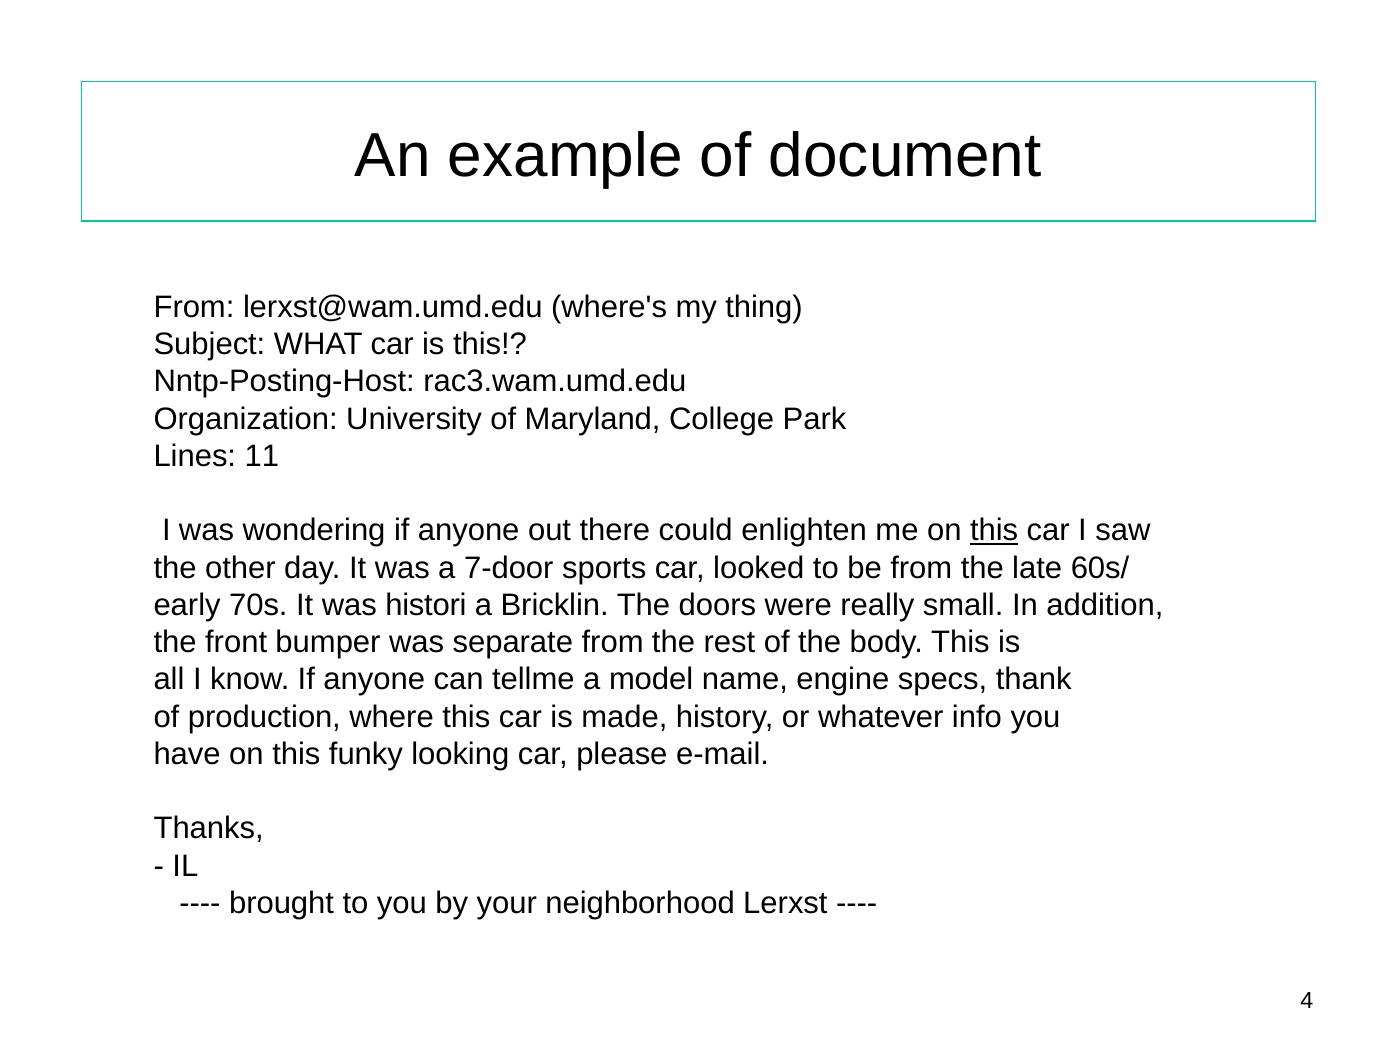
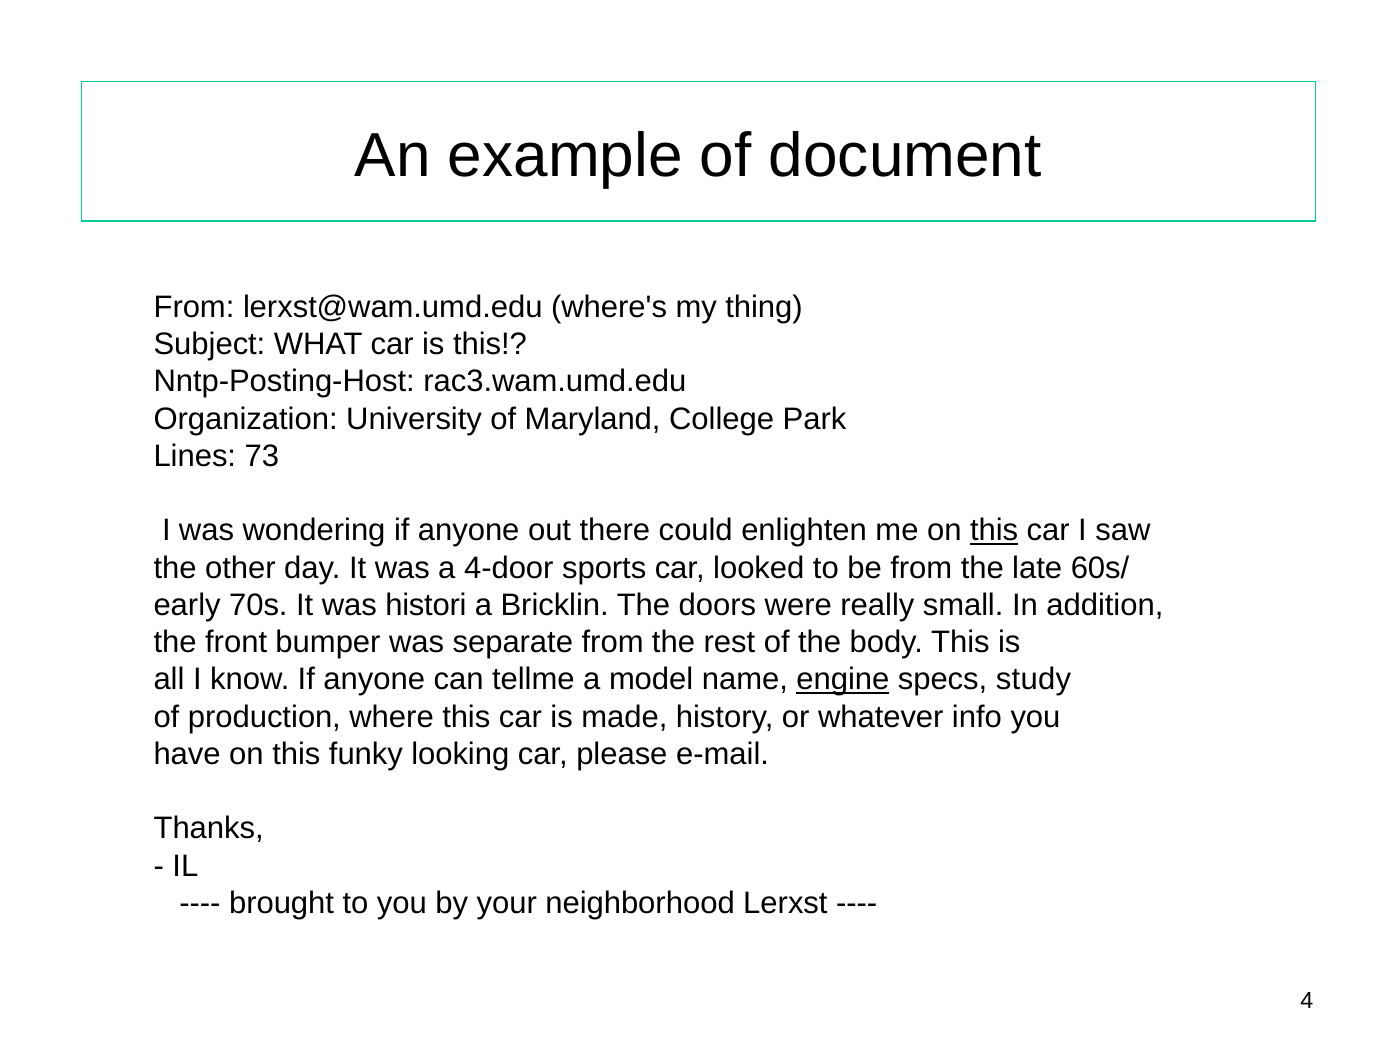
11: 11 -> 73
7-door: 7-door -> 4-door
engine underline: none -> present
thank: thank -> study
